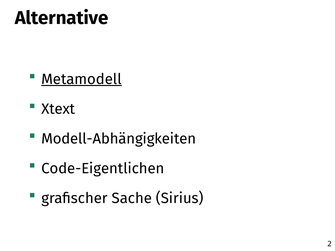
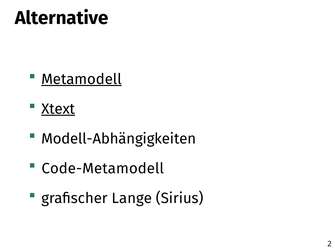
Xtext underline: none -> present
Code-Eigentlichen: Code-Eigentlichen -> Code-Metamodell
Sache: Sache -> Lange
